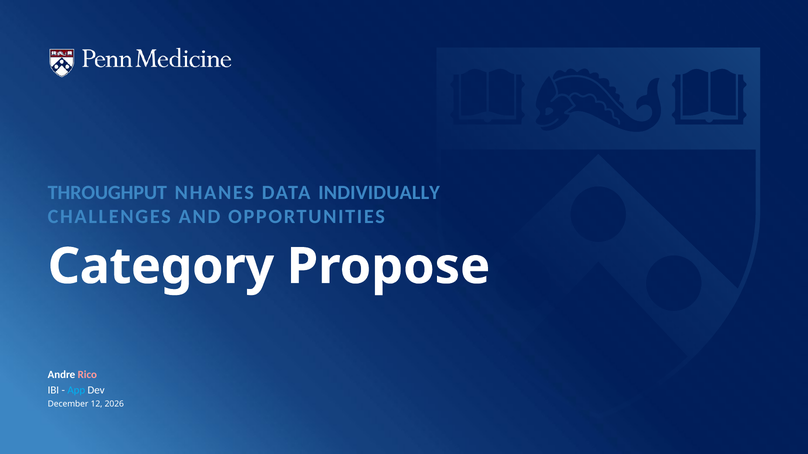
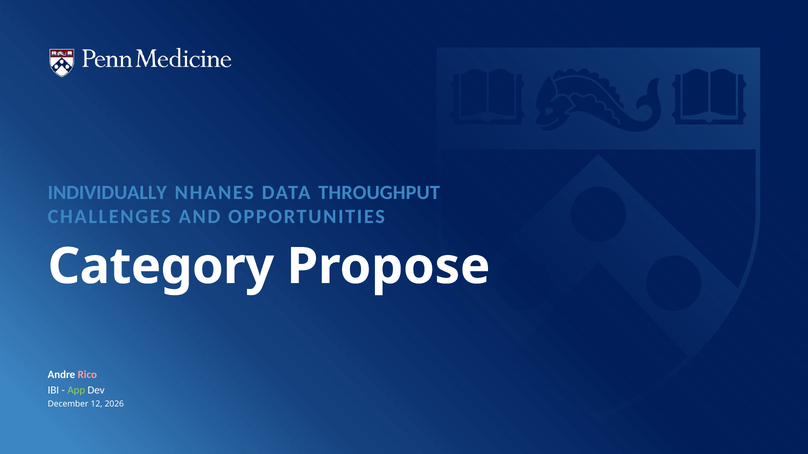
THROUGHPUT: THROUGHPUT -> INDIVIDUALLY
INDIVIDUALLY: INDIVIDUALLY -> THROUGHPUT
App colour: light blue -> light green
